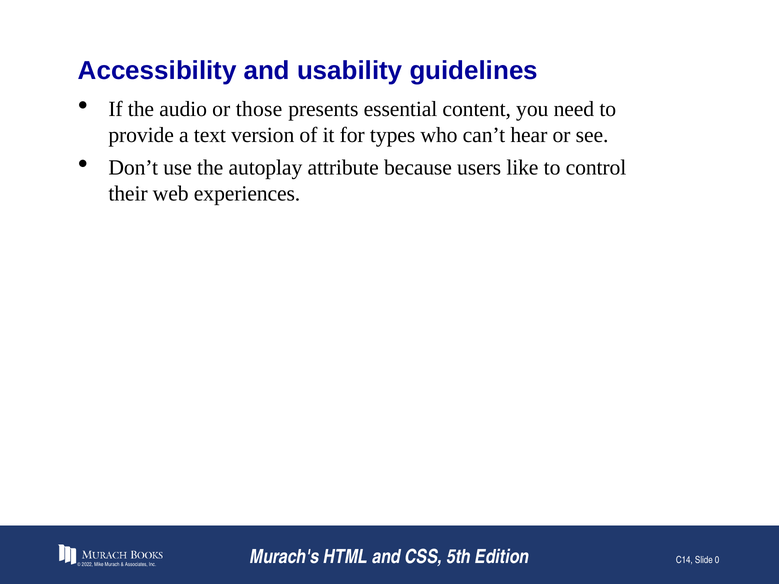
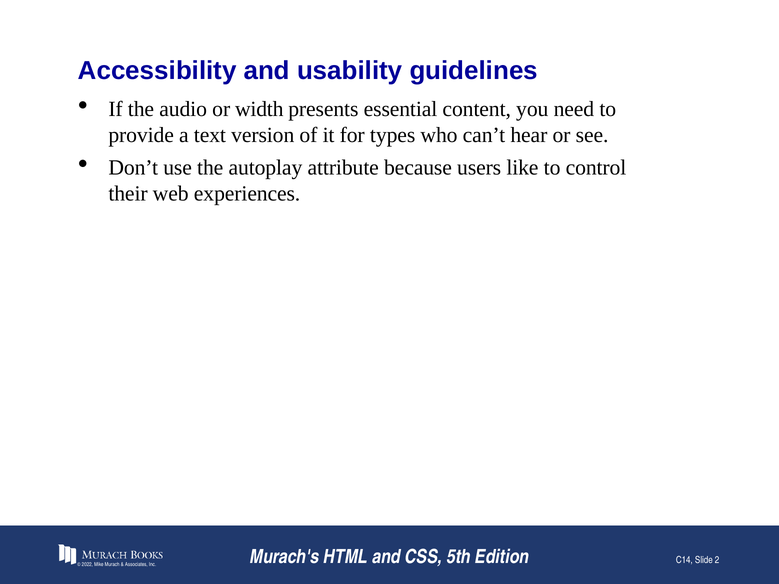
those: those -> width
0: 0 -> 2
